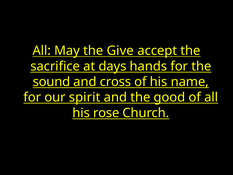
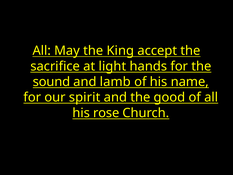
Give: Give -> King
days: days -> light
cross: cross -> lamb
